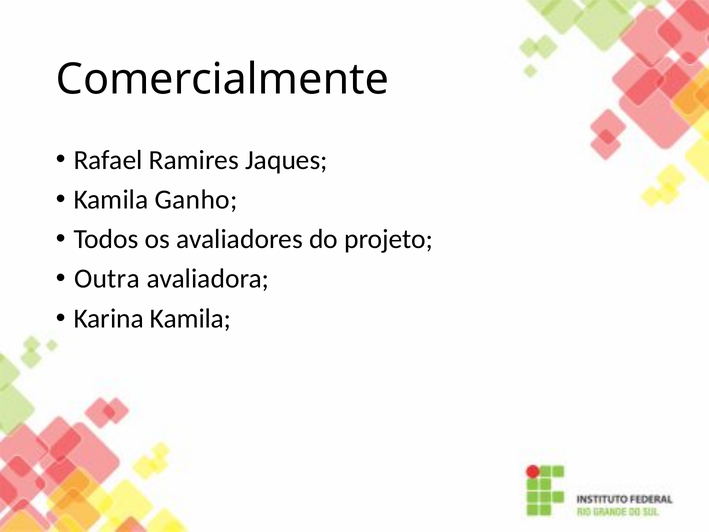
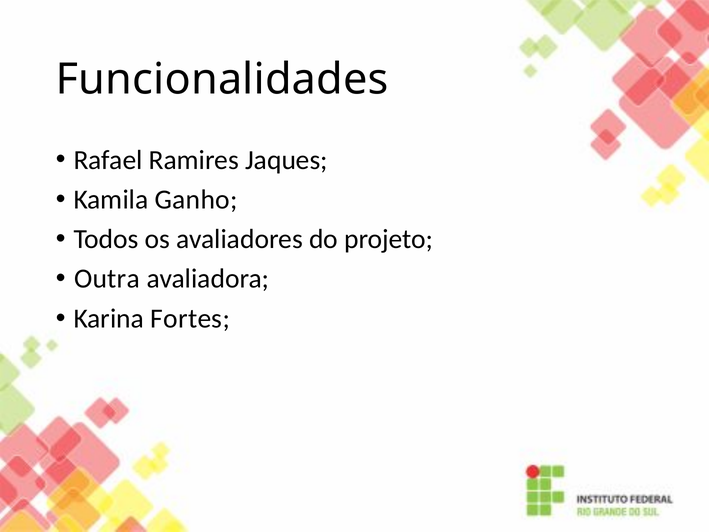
Comercialmente: Comercialmente -> Funcionalidades
Karina Kamila: Kamila -> Fortes
